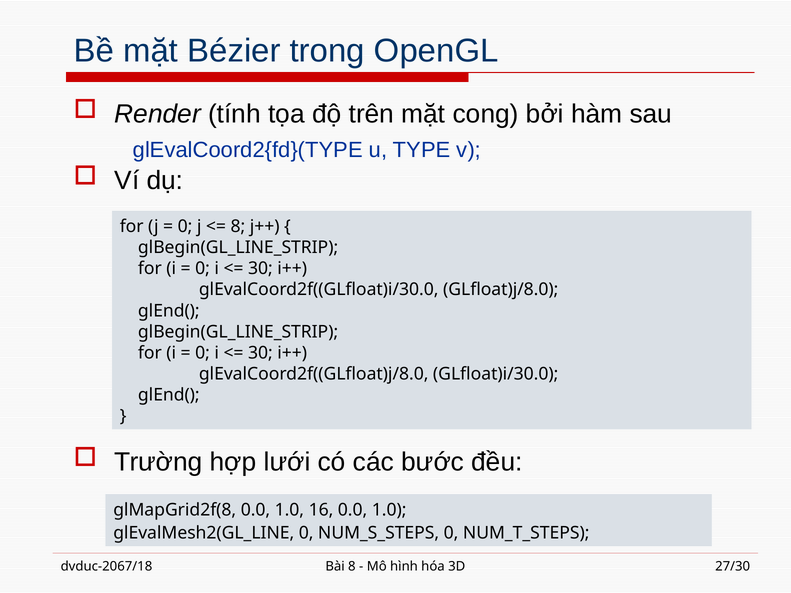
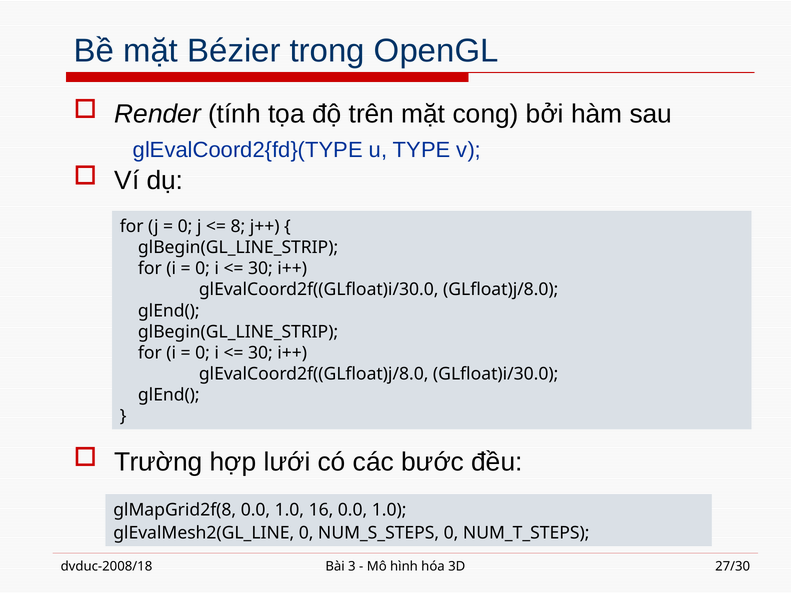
dvduc-2067/18: dvduc-2067/18 -> dvduc-2008/18
Bài 8: 8 -> 3
